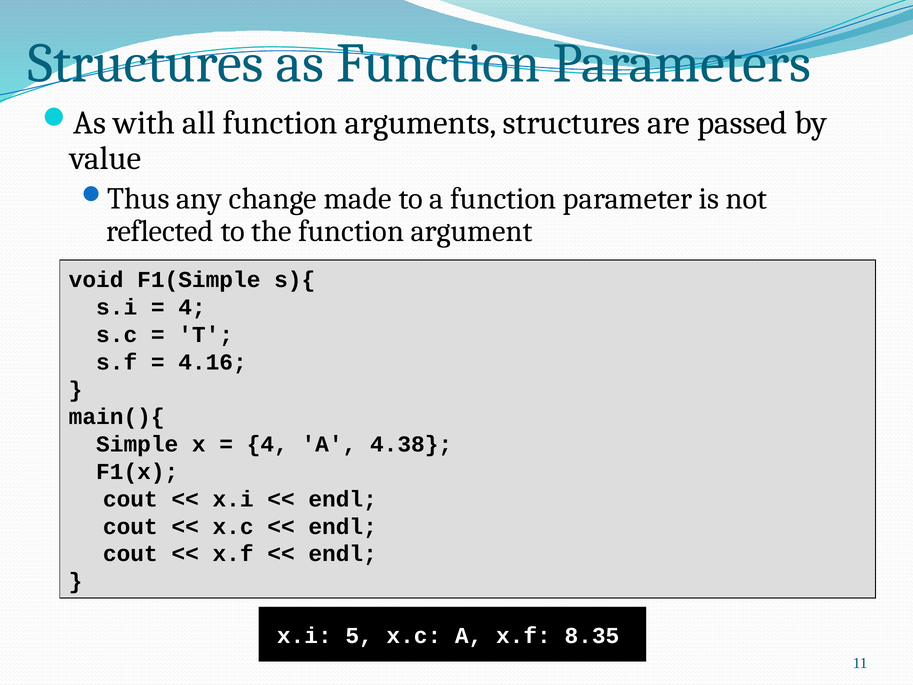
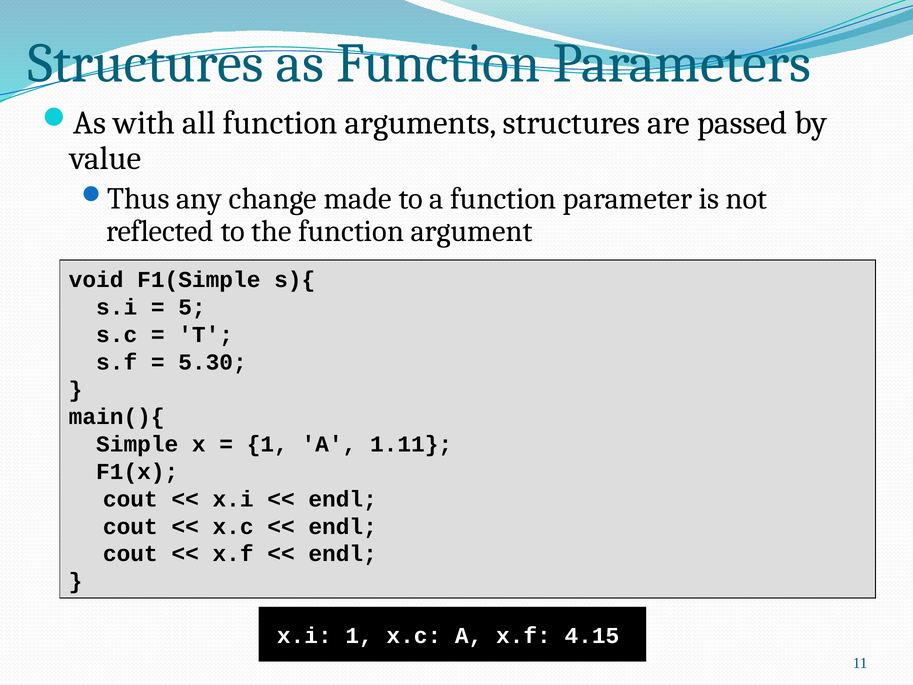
4 at (192, 307): 4 -> 5
4.16: 4.16 -> 5.30
4 at (267, 444): 4 -> 1
4.38: 4.38 -> 1.11
x.i 5: 5 -> 1
8.35: 8.35 -> 4.15
